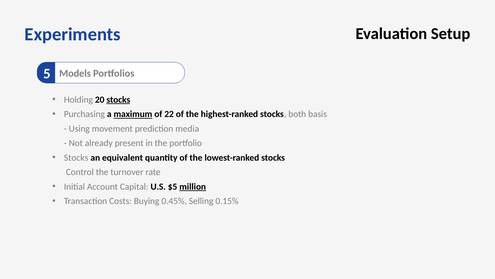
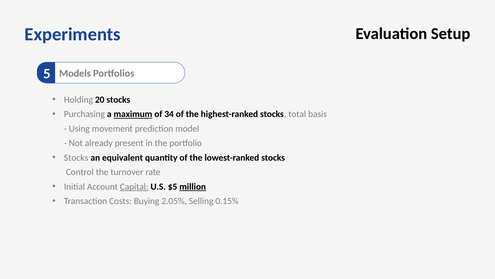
stocks at (118, 100) underline: present -> none
22: 22 -> 34
both: both -> total
media: media -> model
Capital underline: none -> present
0.45%: 0.45% -> 2.05%
